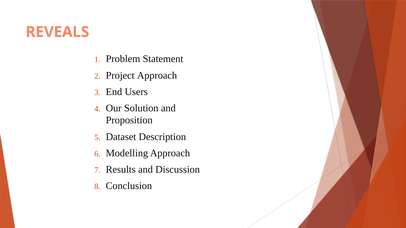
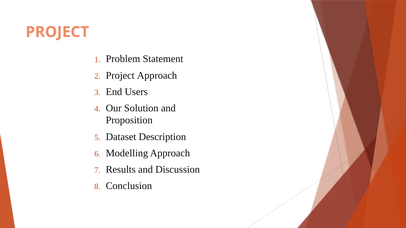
REVEALS at (57, 32): REVEALS -> PROJECT
